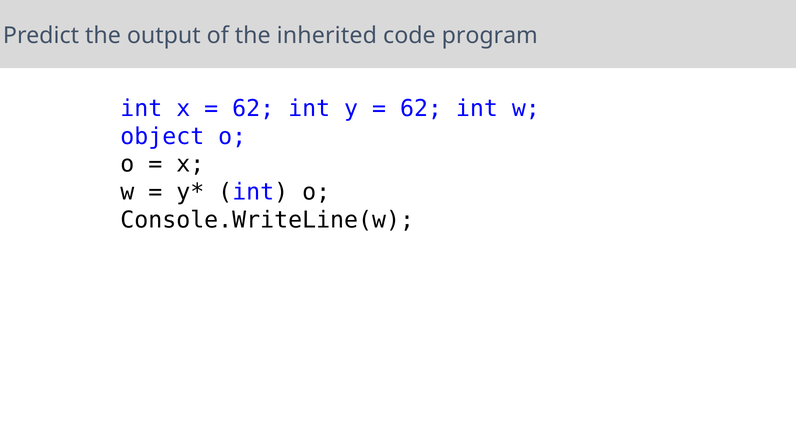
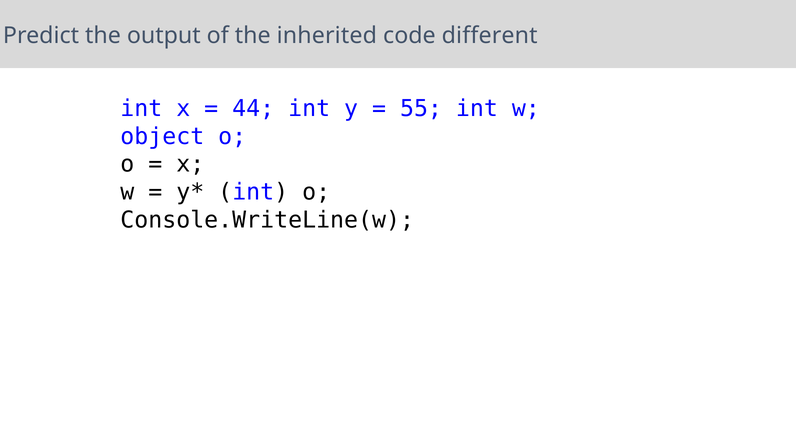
program: program -> different
62 at (253, 108): 62 -> 44
62 at (421, 108): 62 -> 55
